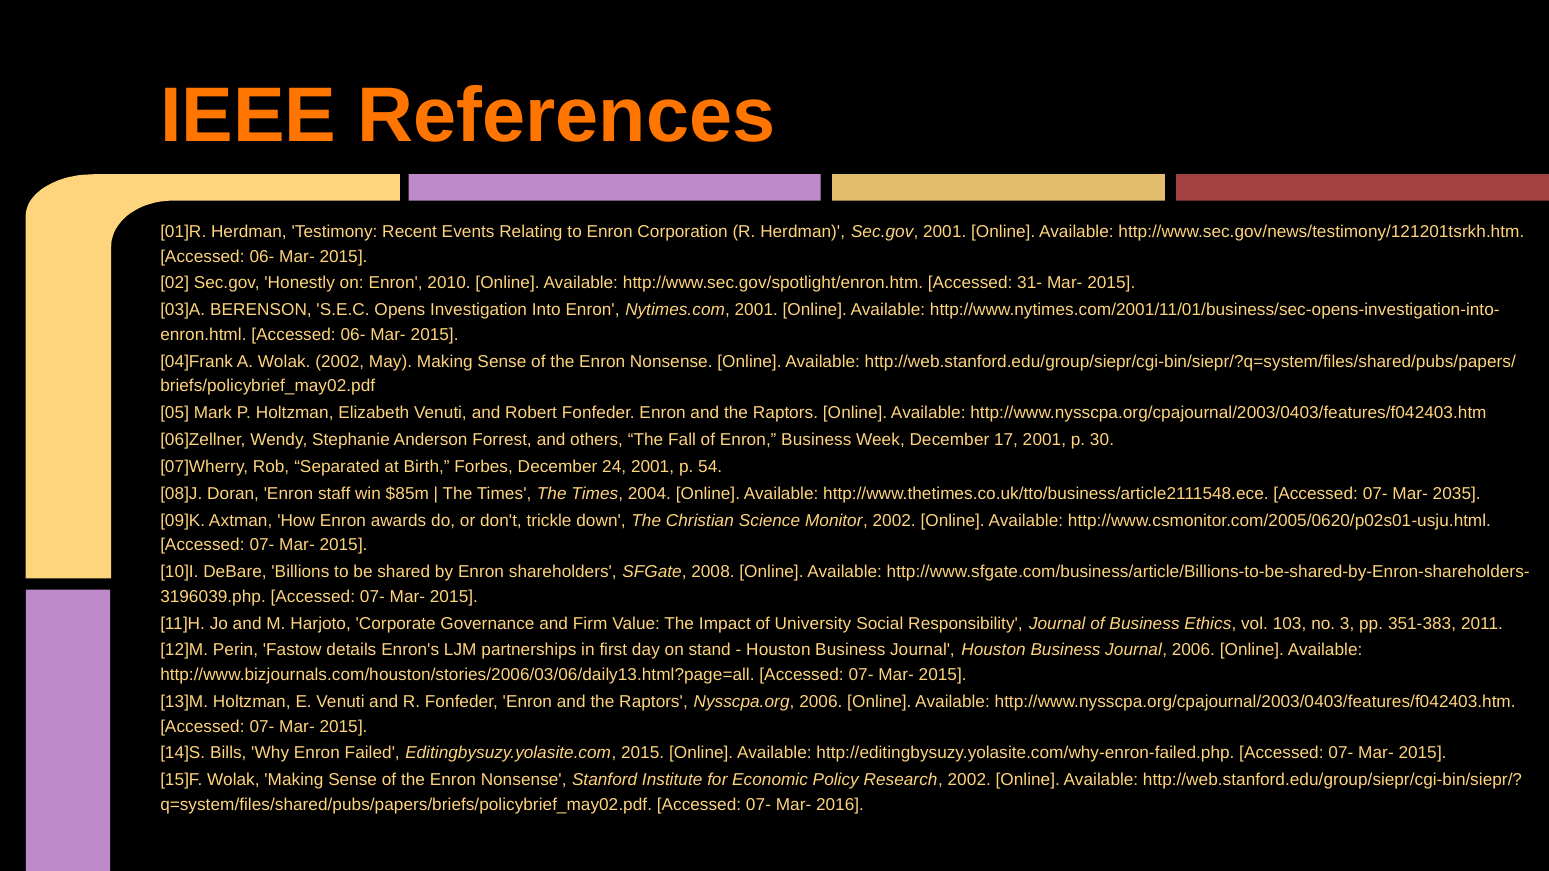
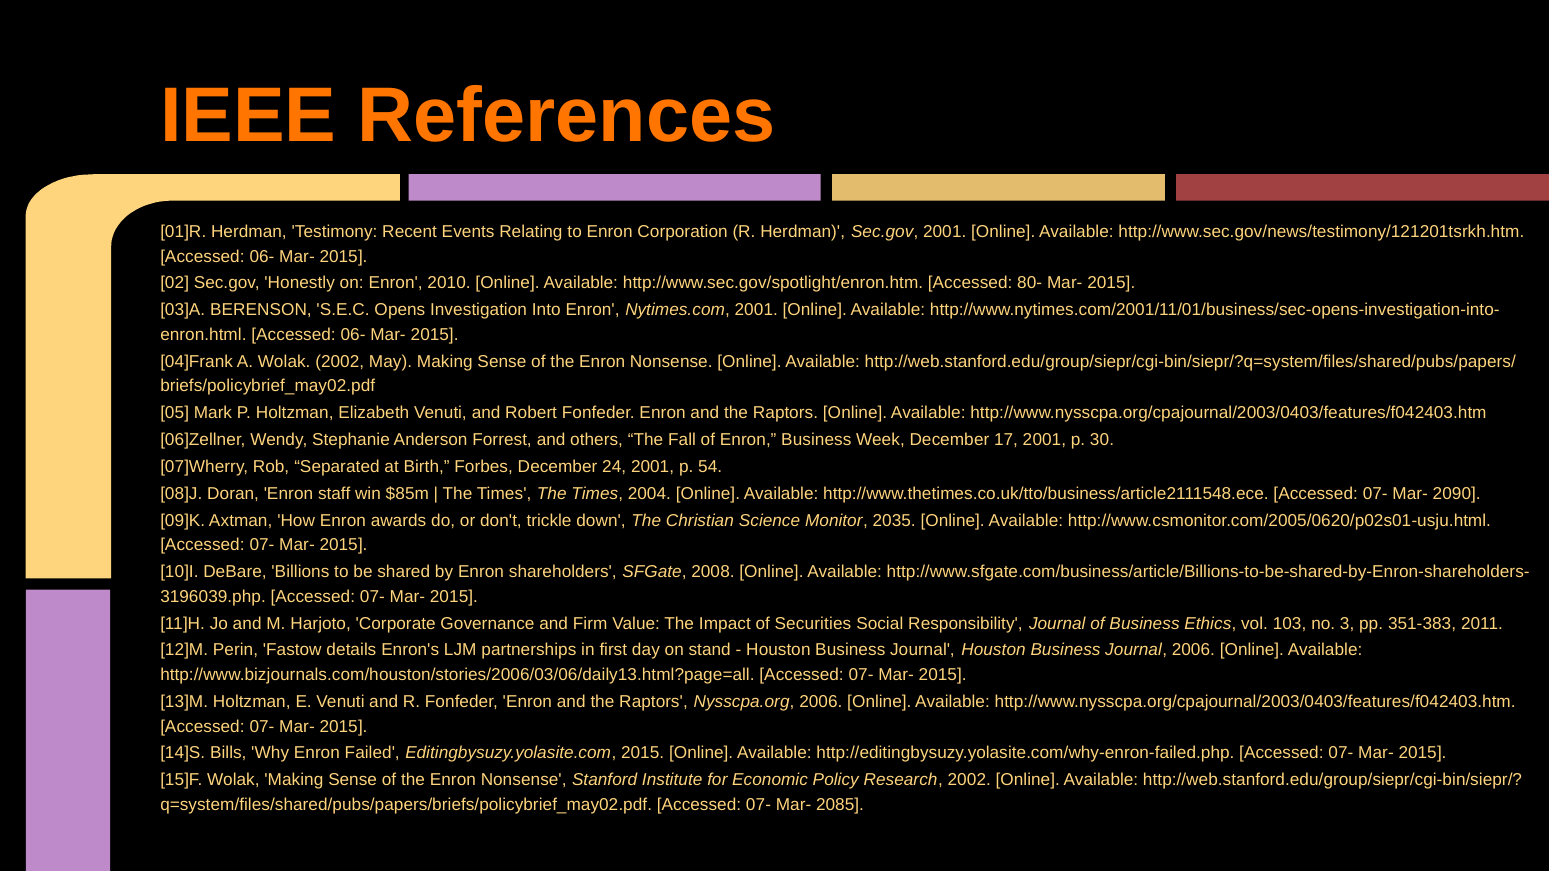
31-: 31- -> 80-
2035: 2035 -> 2090
Monitor 2002: 2002 -> 2035
University: University -> Securities
2016: 2016 -> 2085
